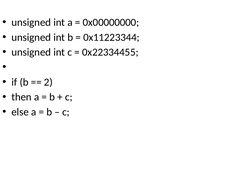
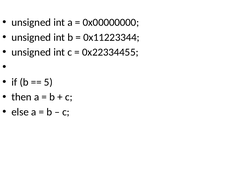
2: 2 -> 5
